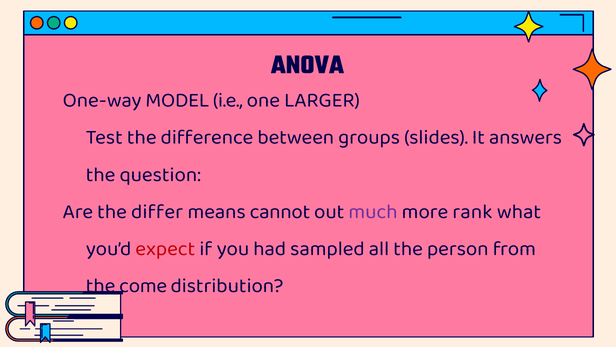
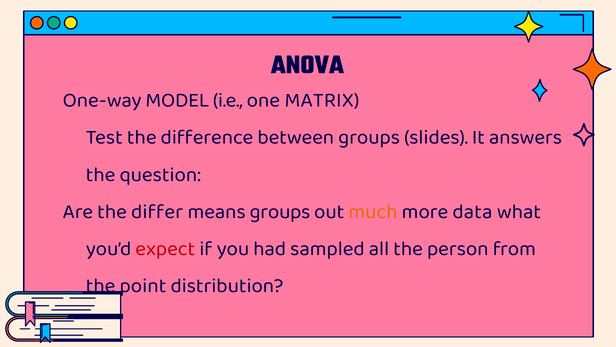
LARGER: LARGER -> MATRIX
means cannot: cannot -> groups
much colour: purple -> orange
rank: rank -> data
come: come -> point
